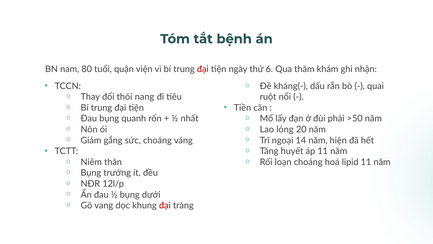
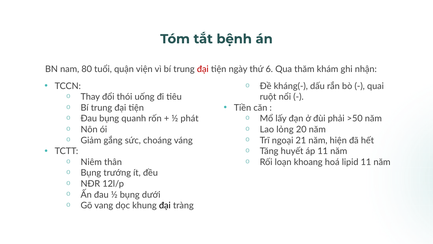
nang: nang -> uống
nhất: nhất -> phát
14: 14 -> 21
loạn choáng: choáng -> khoang
đại at (165, 205) colour: red -> black
